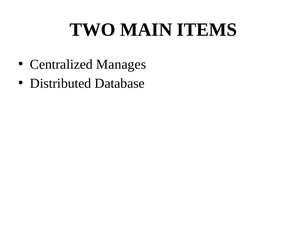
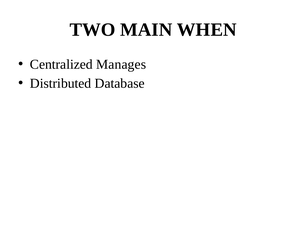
ITEMS: ITEMS -> WHEN
